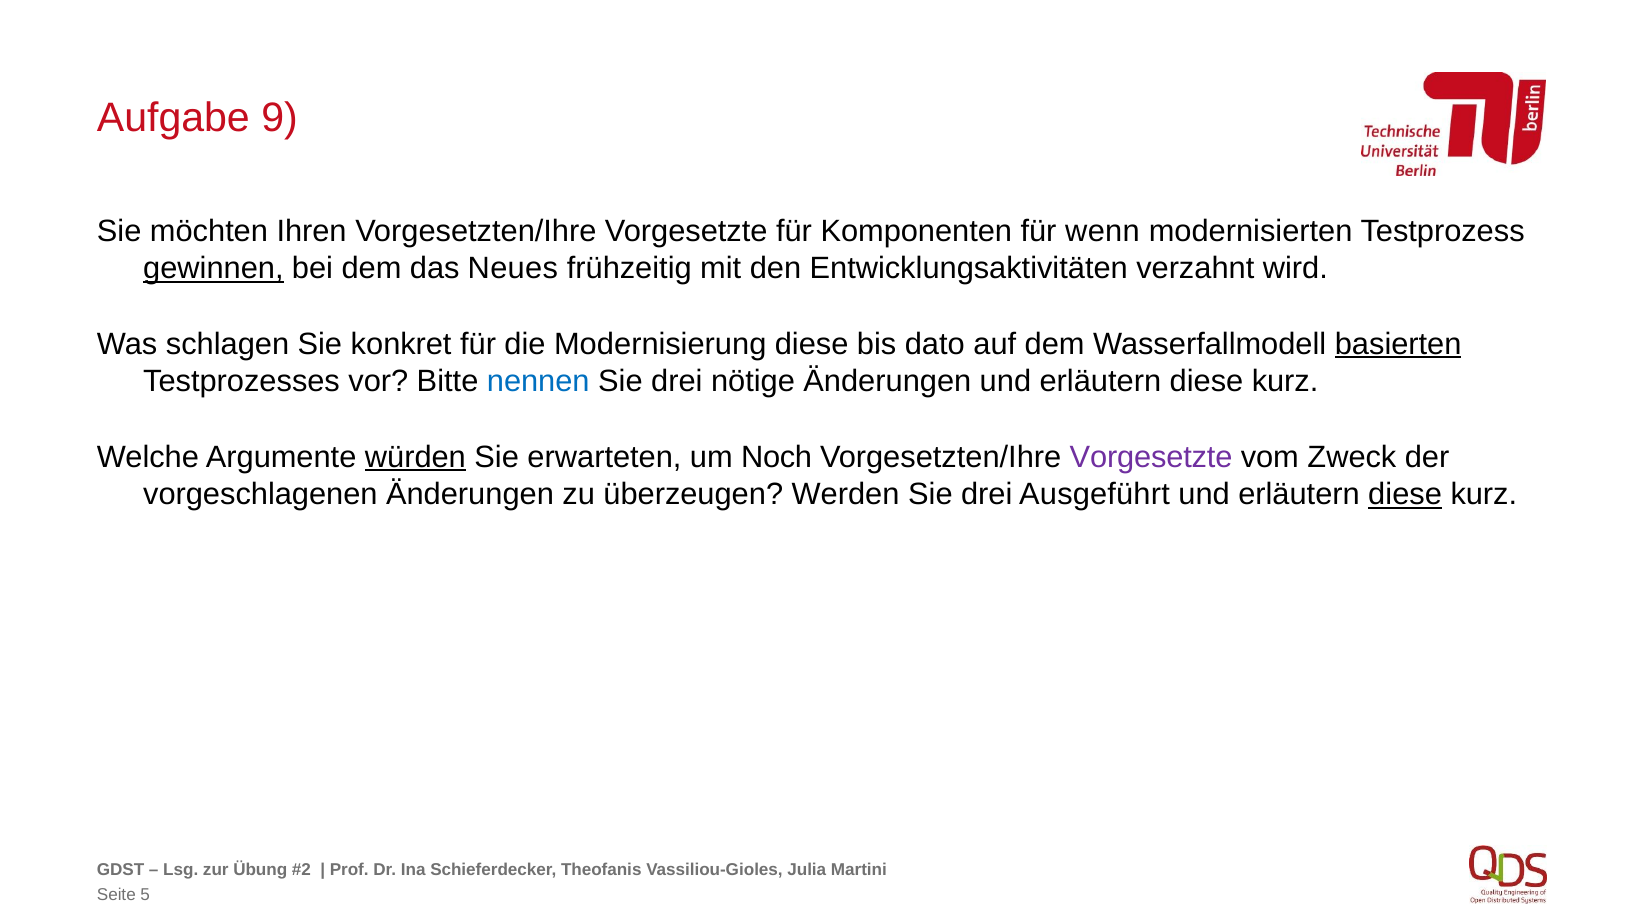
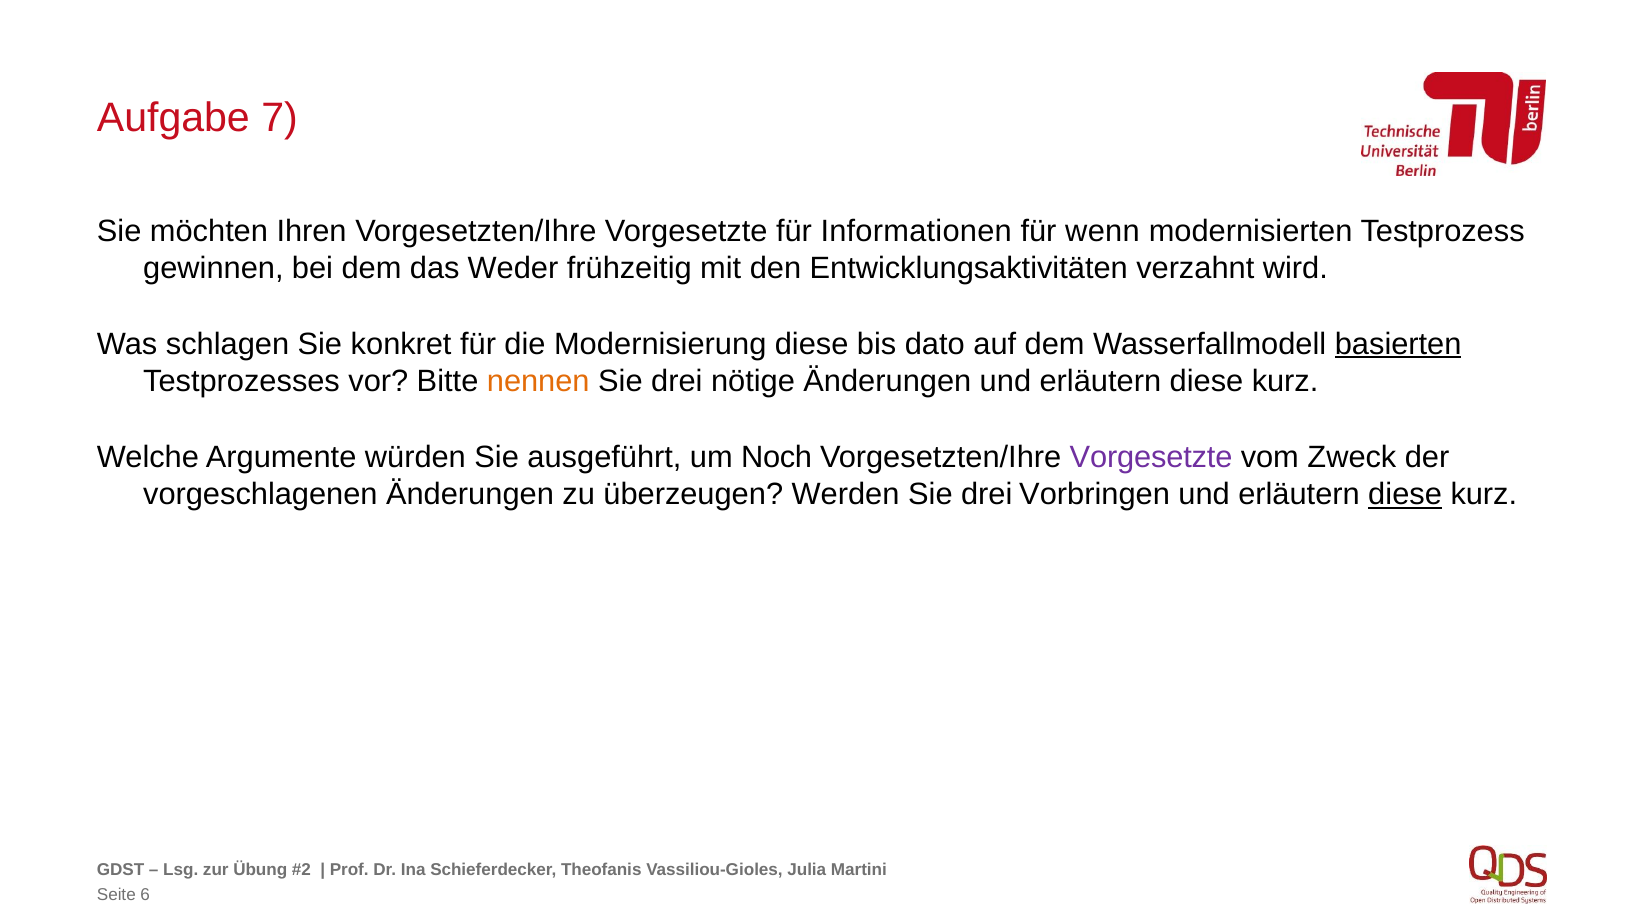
9: 9 -> 7
Komponenten: Komponenten -> Informationen
gewinnen underline: present -> none
Neues: Neues -> Weder
nennen colour: blue -> orange
würden underline: present -> none
erwarteten: erwarteten -> ausgeführt
Ausgeführt: Ausgeführt -> Vorbringen
5: 5 -> 6
